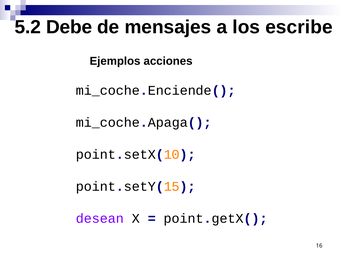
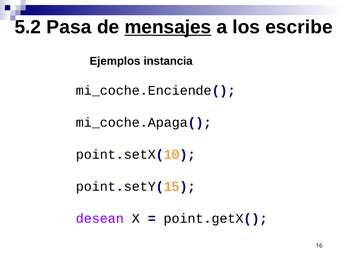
Debe: Debe -> Pasa
mensajes underline: none -> present
acciones: acciones -> instancia
